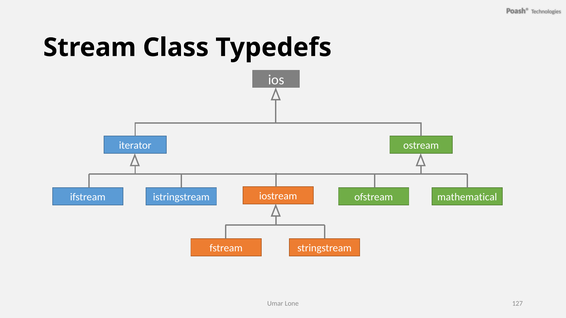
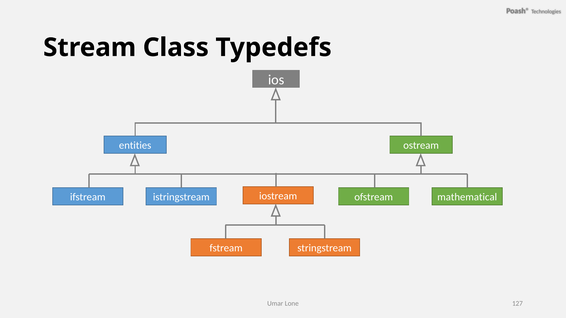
iterator: iterator -> entities
